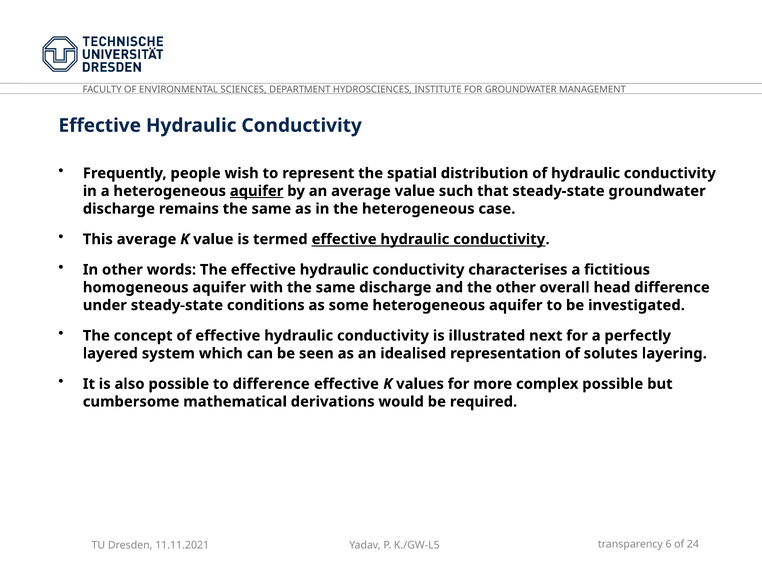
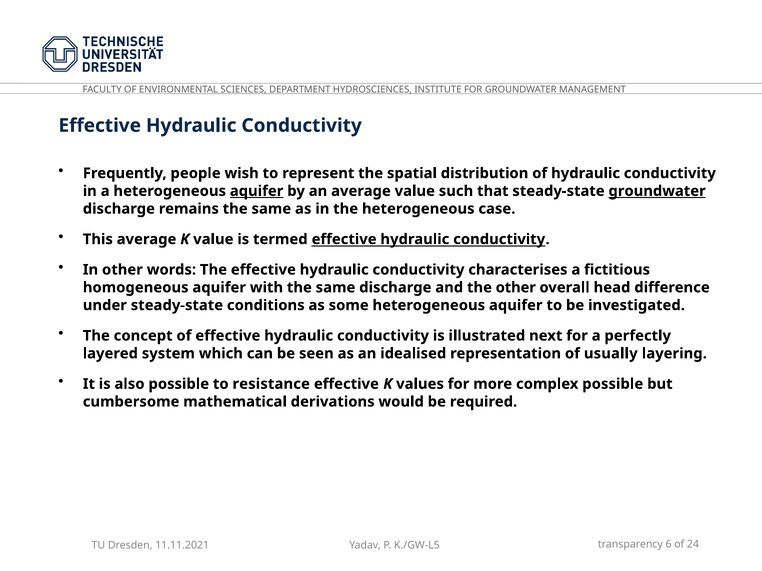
groundwater at (657, 191) underline: none -> present
solutes: solutes -> usually
to difference: difference -> resistance
